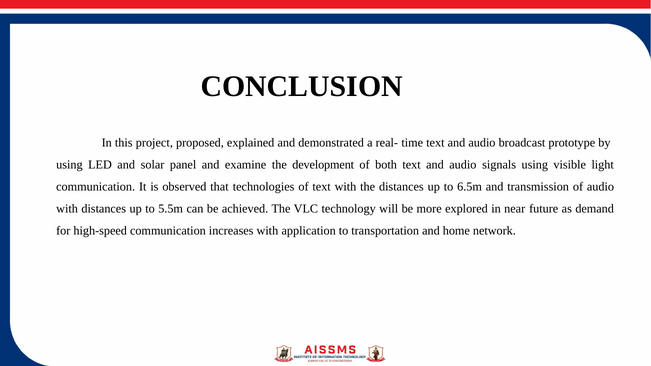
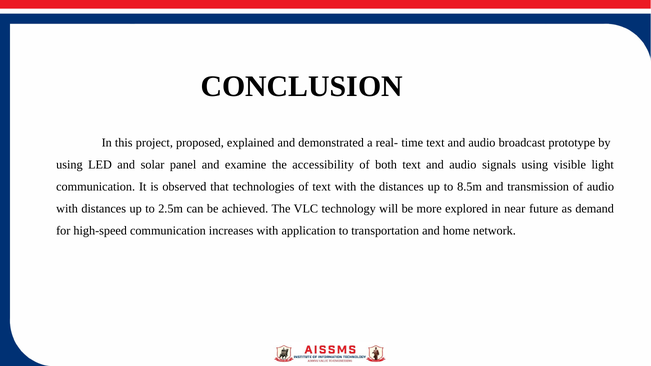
development: development -> accessibility
6.5m: 6.5m -> 8.5m
5.5m: 5.5m -> 2.5m
